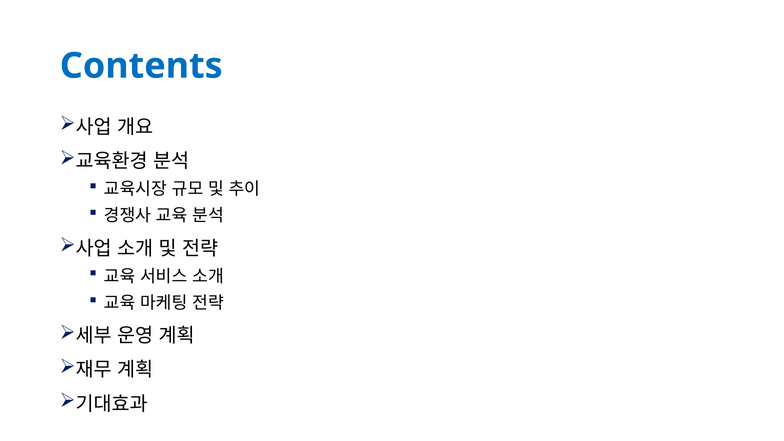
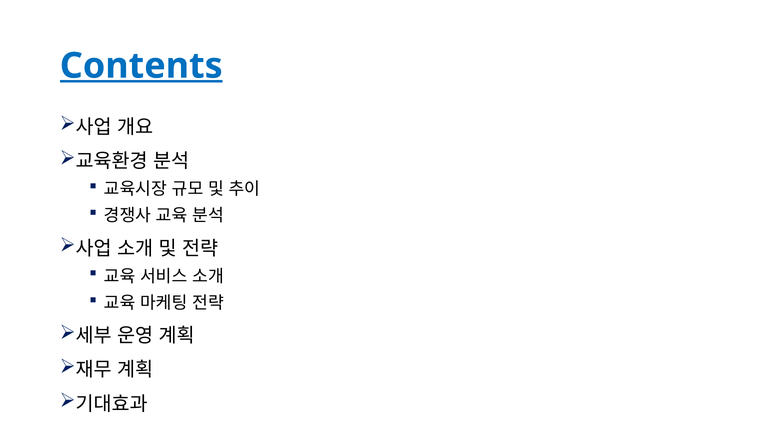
Contents underline: none -> present
